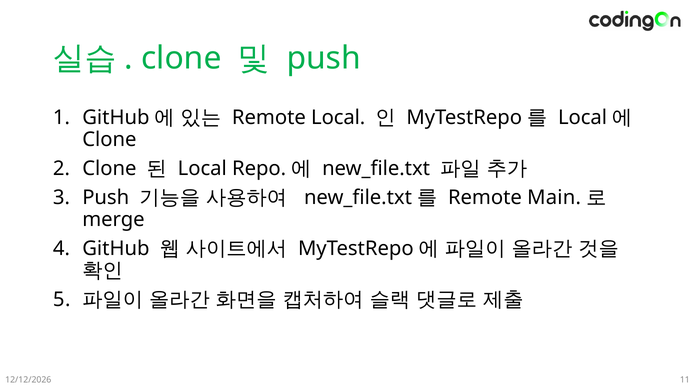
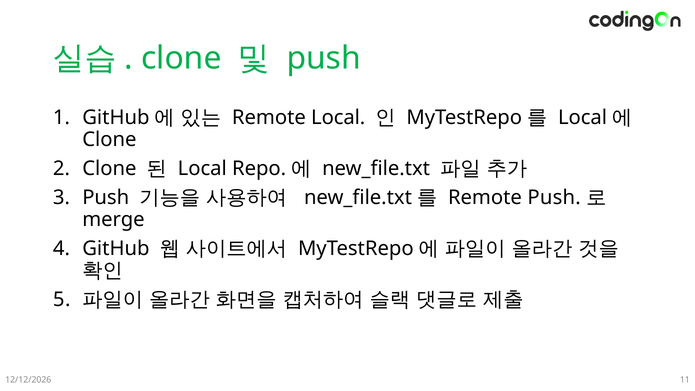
Remote Main: Main -> Push
